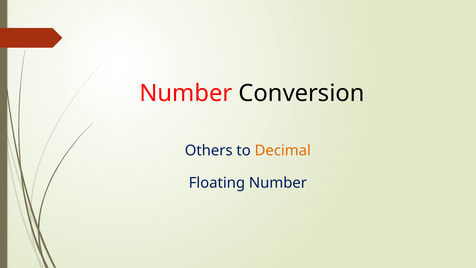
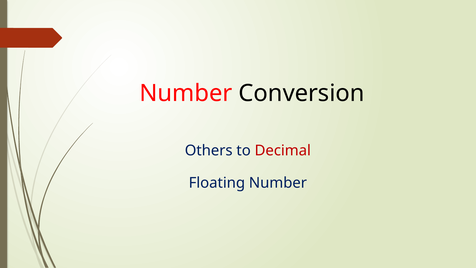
Decimal colour: orange -> red
